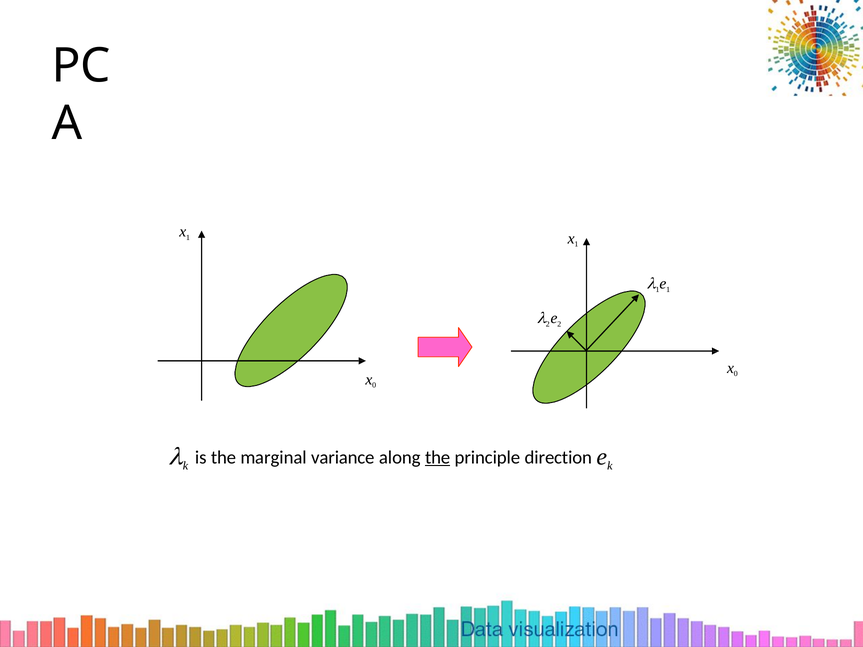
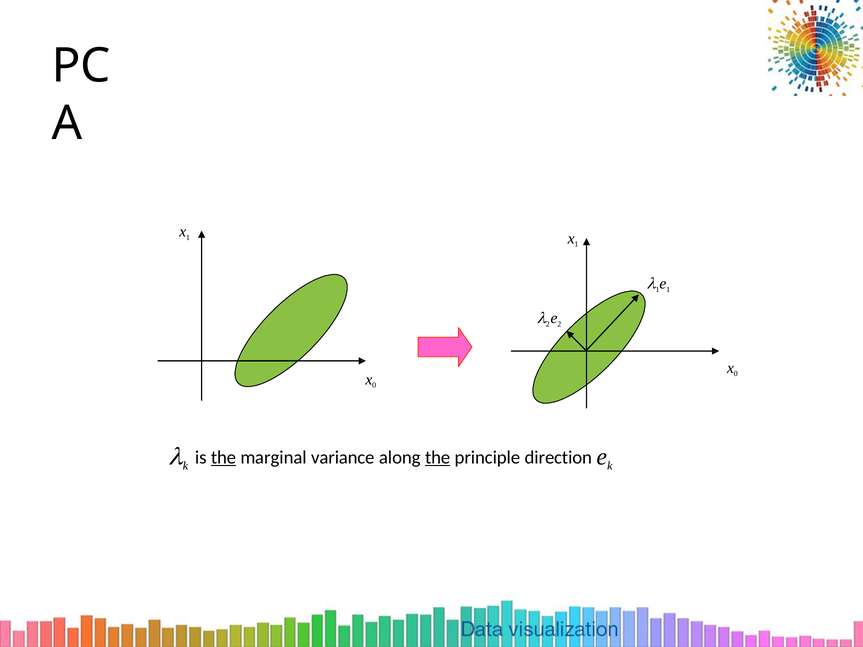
the at (224, 458) underline: none -> present
